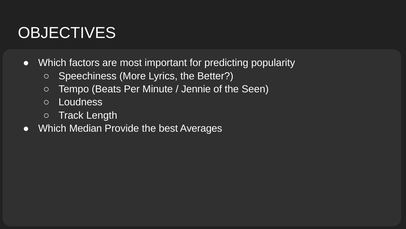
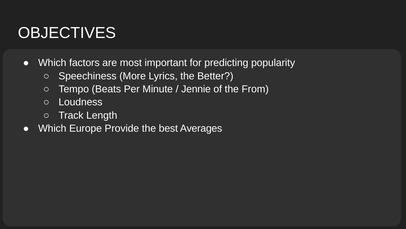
Seen: Seen -> From
Median: Median -> Europe
